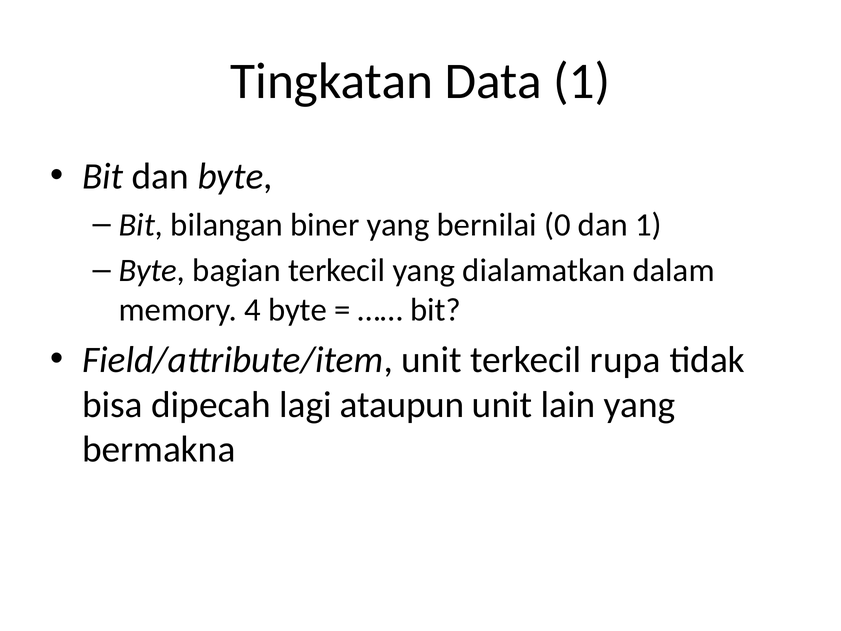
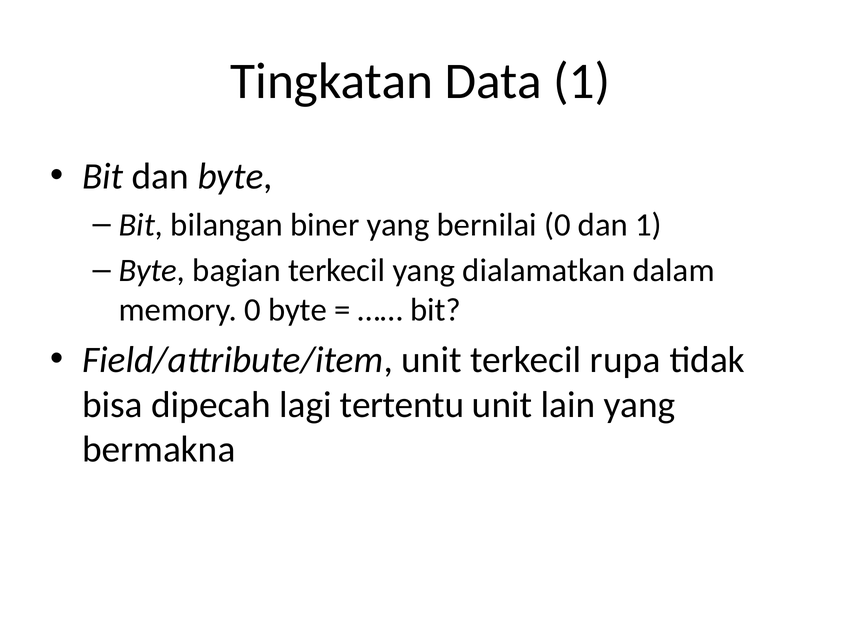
memory 4: 4 -> 0
ataupun: ataupun -> tertentu
